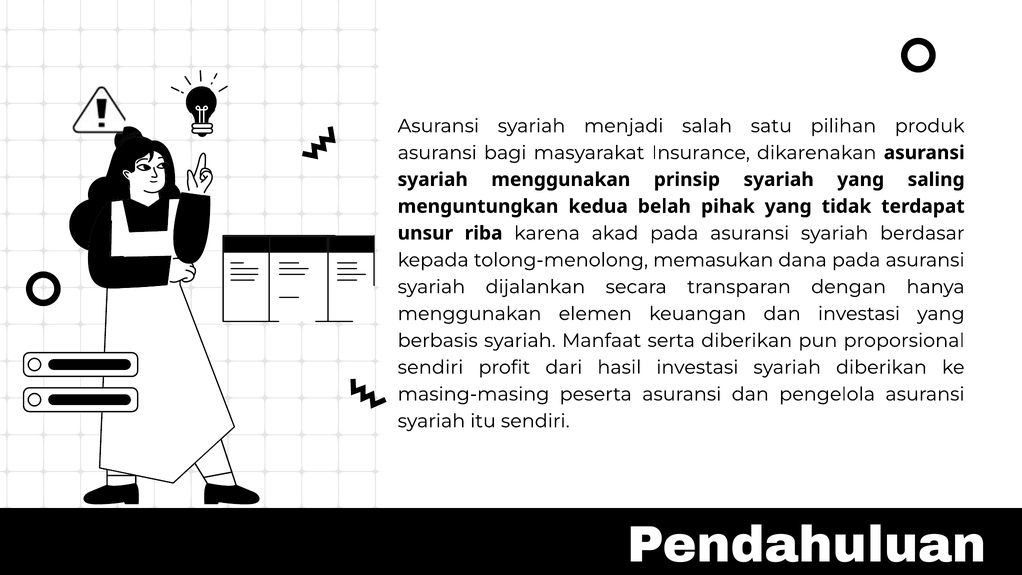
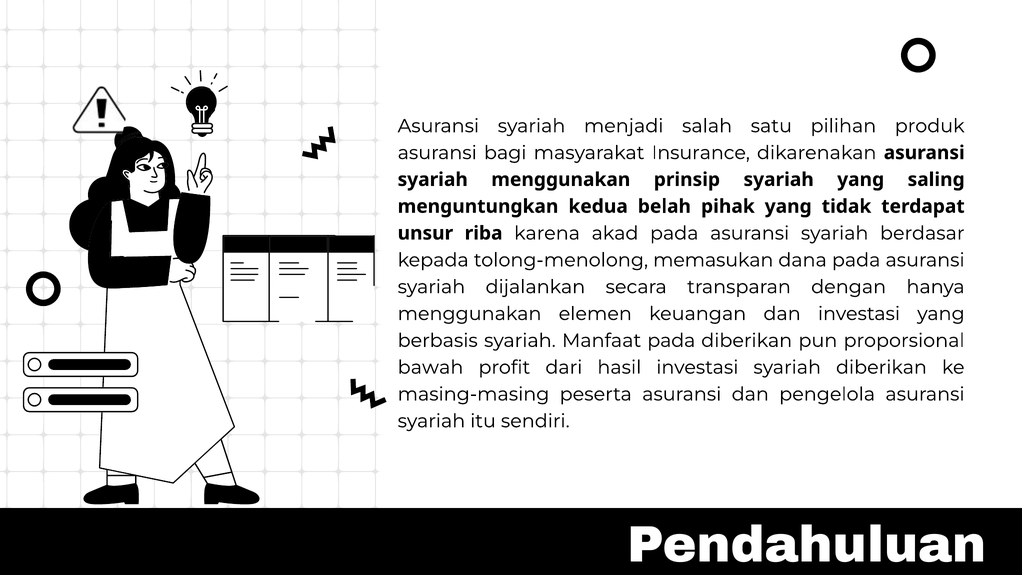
Manfaat serta: serta -> pada
sendiri at (430, 367): sendiri -> bawah
